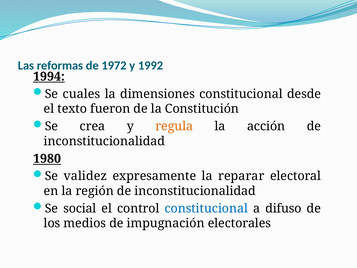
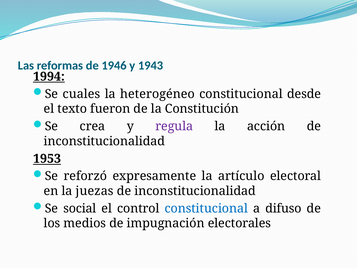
1972: 1972 -> 1946
1992: 1992 -> 1943
dimensiones: dimensiones -> heterogéneo
regula colour: orange -> purple
1980: 1980 -> 1953
validez: validez -> reforzó
reparar: reparar -> artículo
región: región -> juezas
